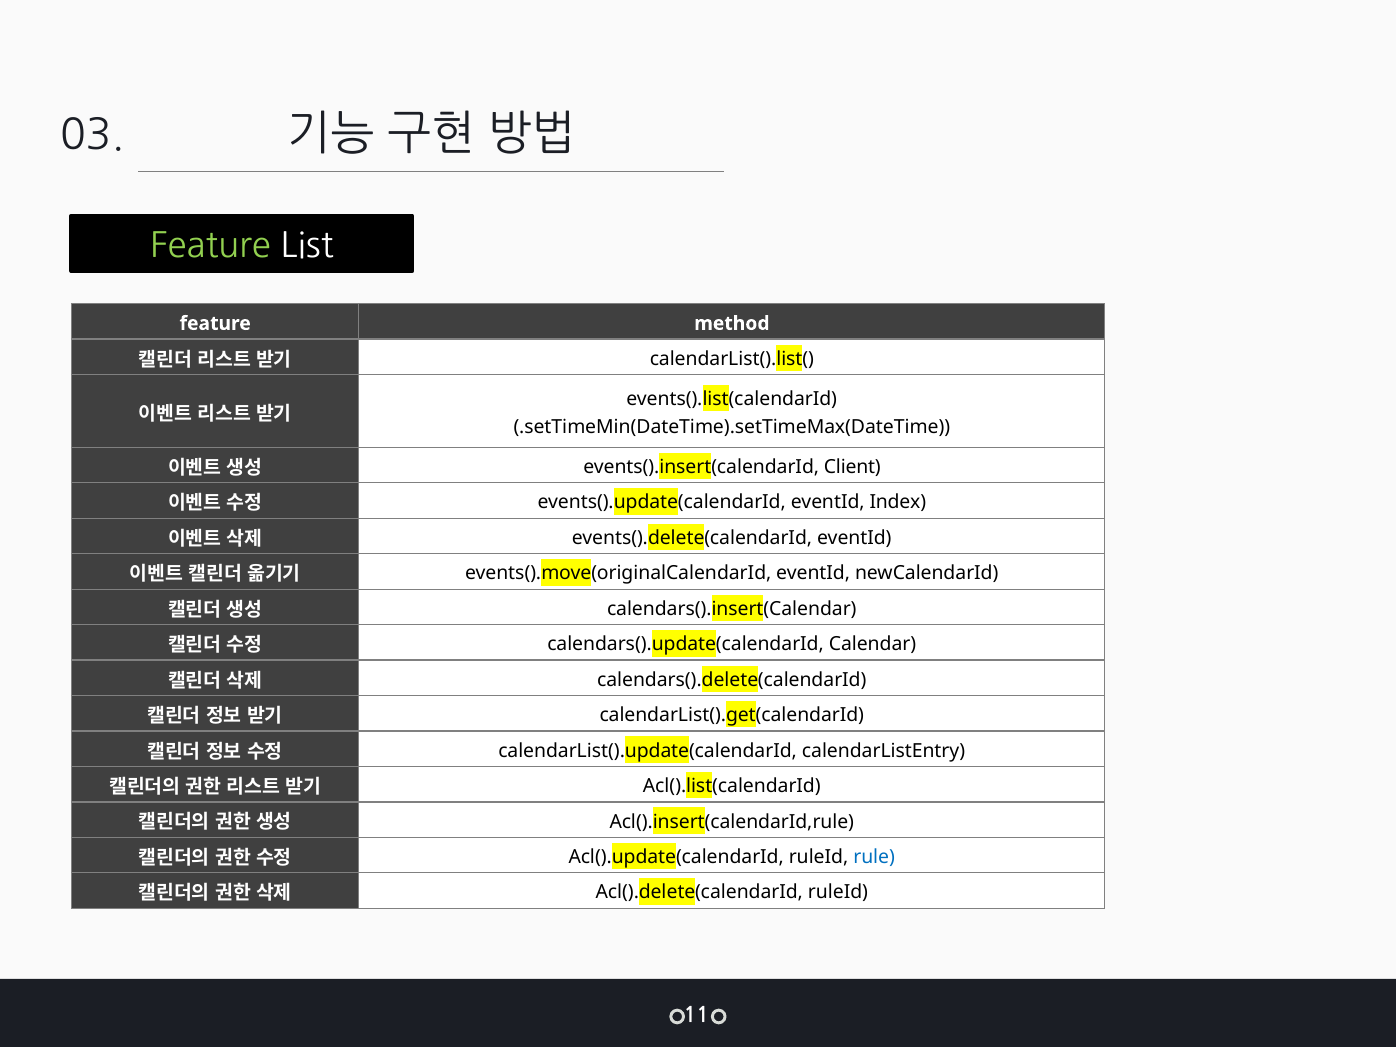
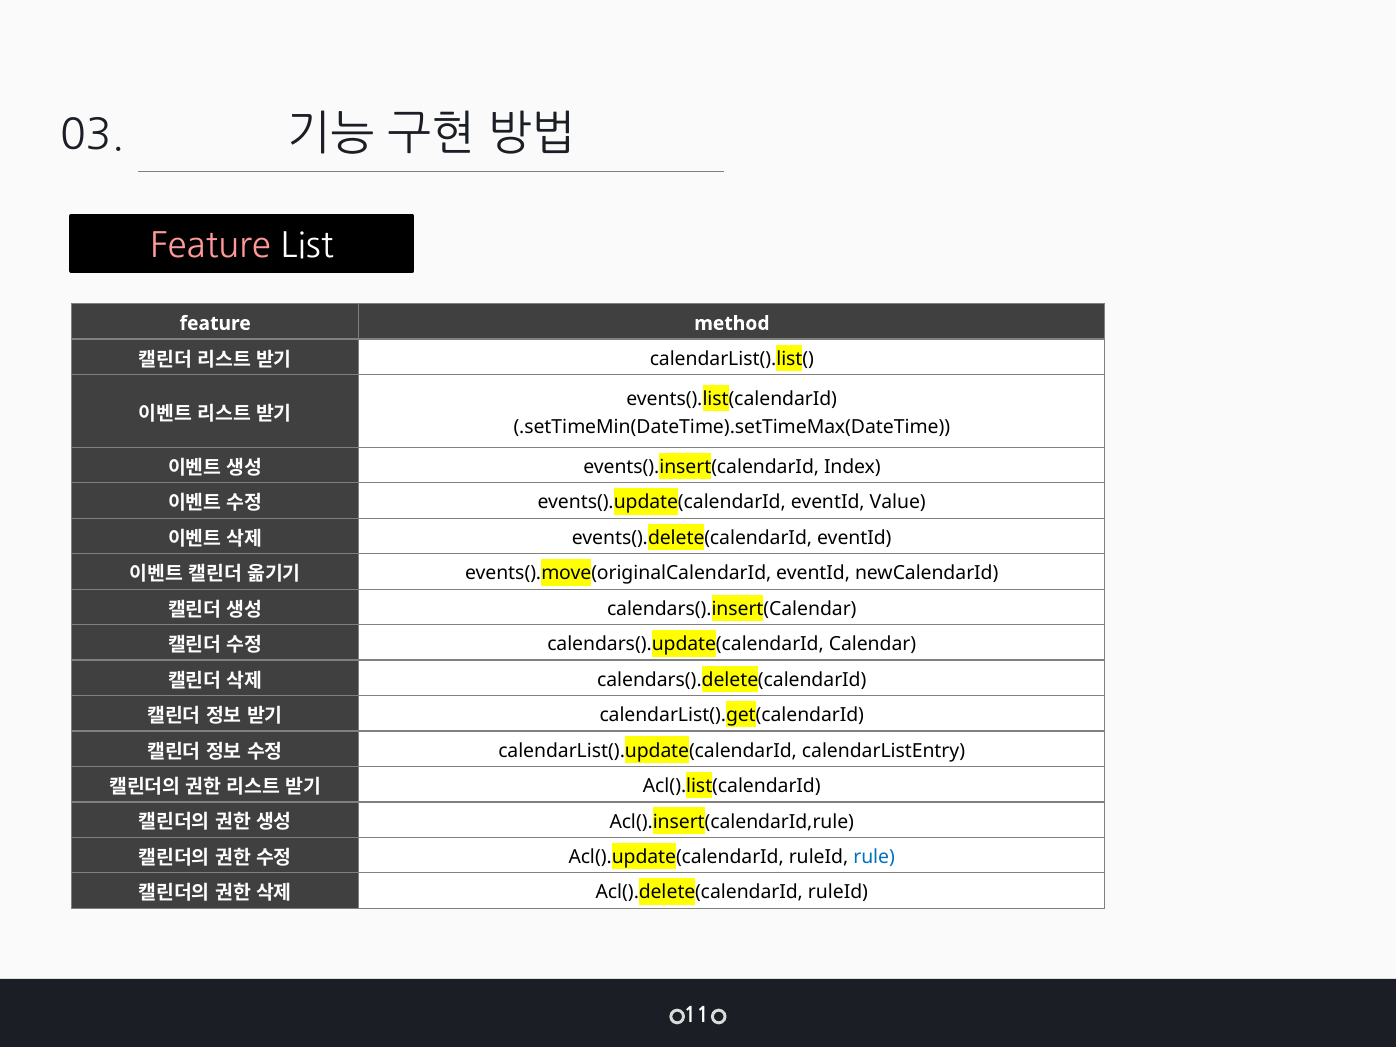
Feature at (210, 246) colour: light green -> pink
Client: Client -> Index
Index: Index -> Value
